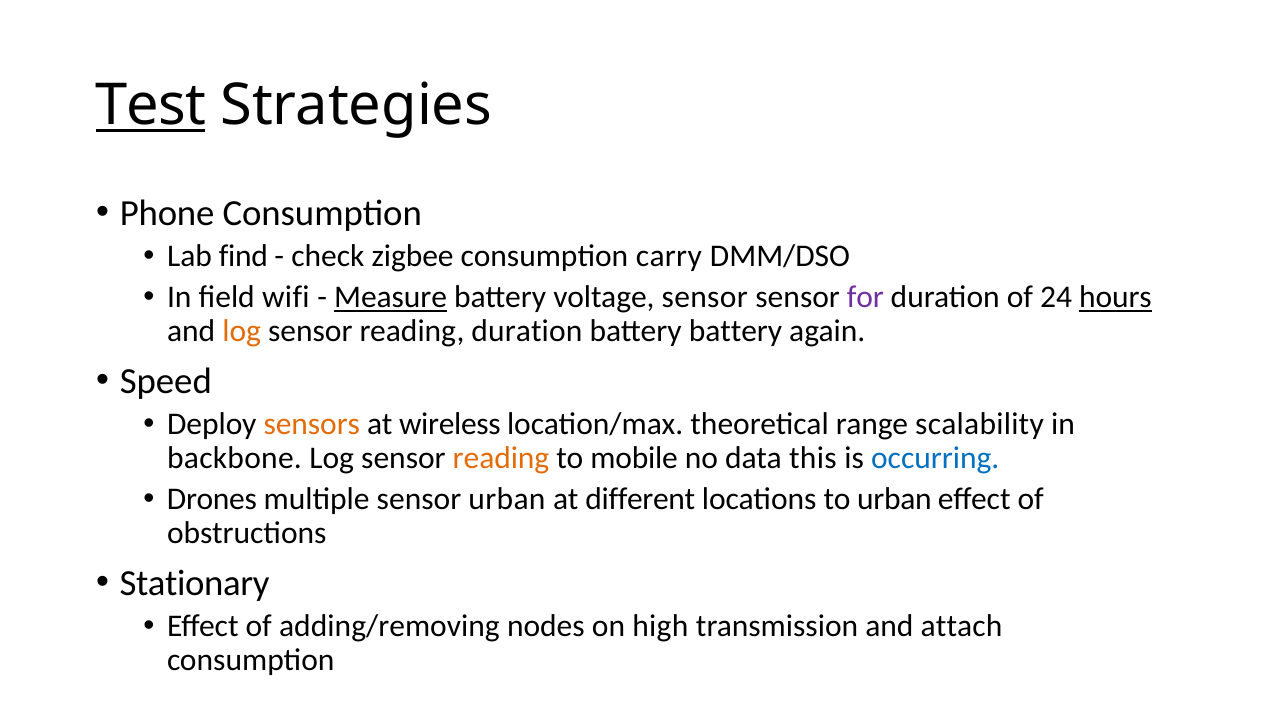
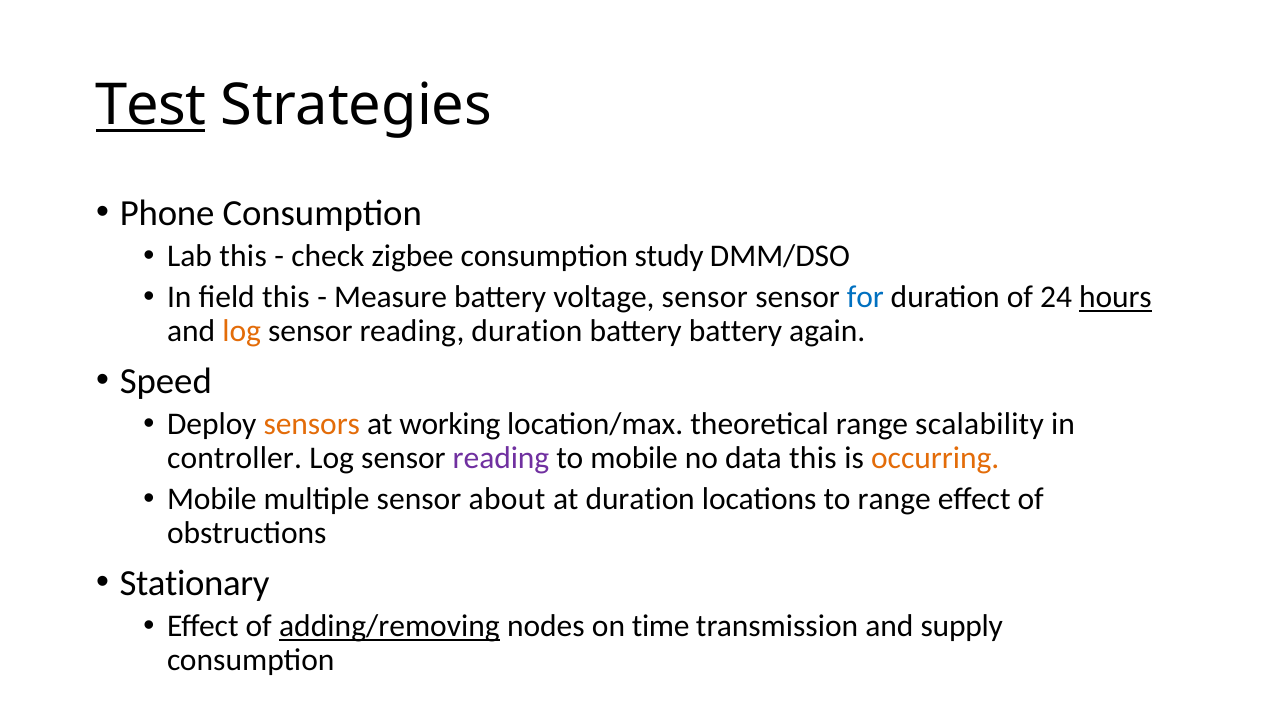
Lab find: find -> this
carry: carry -> study
field wifi: wifi -> this
Measure underline: present -> none
for colour: purple -> blue
wireless: wireless -> working
backbone: backbone -> controller
reading at (501, 459) colour: orange -> purple
occurring colour: blue -> orange
Drones at (212, 499): Drones -> Mobile
sensor urban: urban -> about
at different: different -> duration
to urban: urban -> range
adding/removing underline: none -> present
high: high -> time
attach: attach -> supply
